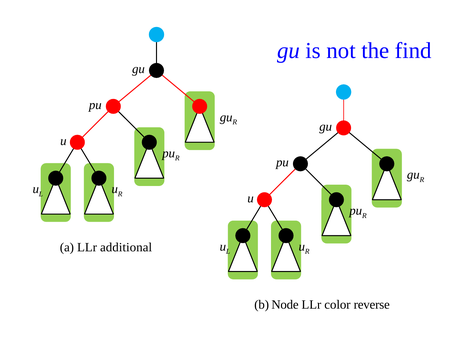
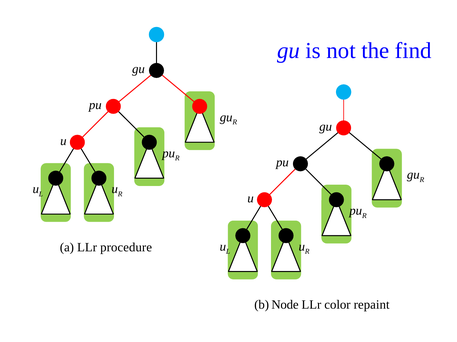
additional: additional -> procedure
reverse: reverse -> repaint
